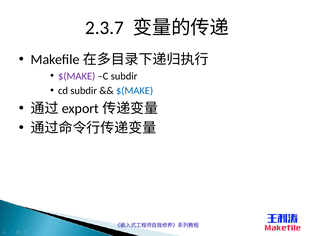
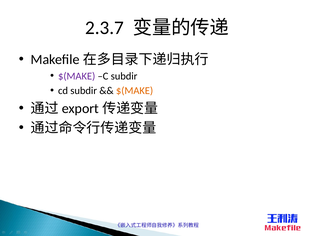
$(MAKE at (135, 91) colour: blue -> orange
